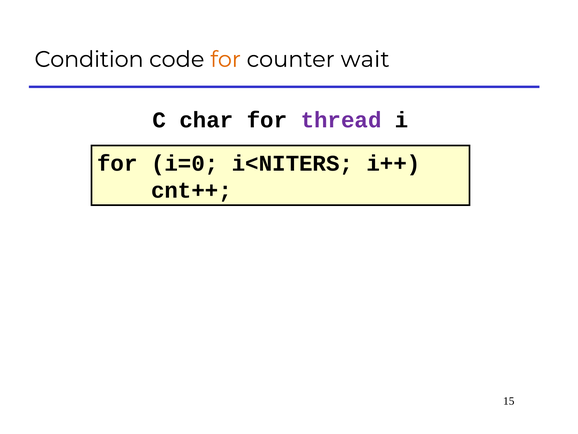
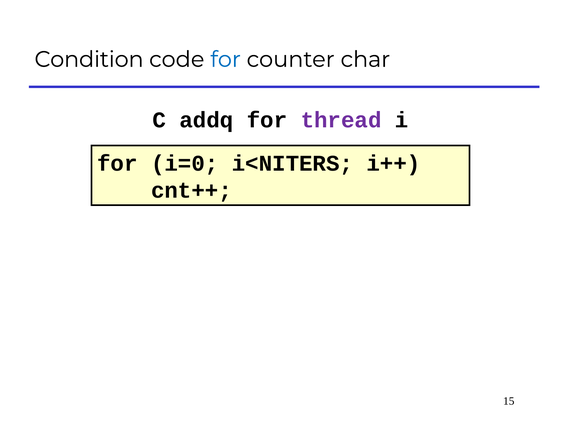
for at (226, 59) colour: orange -> blue
wait: wait -> char
char: char -> addq
